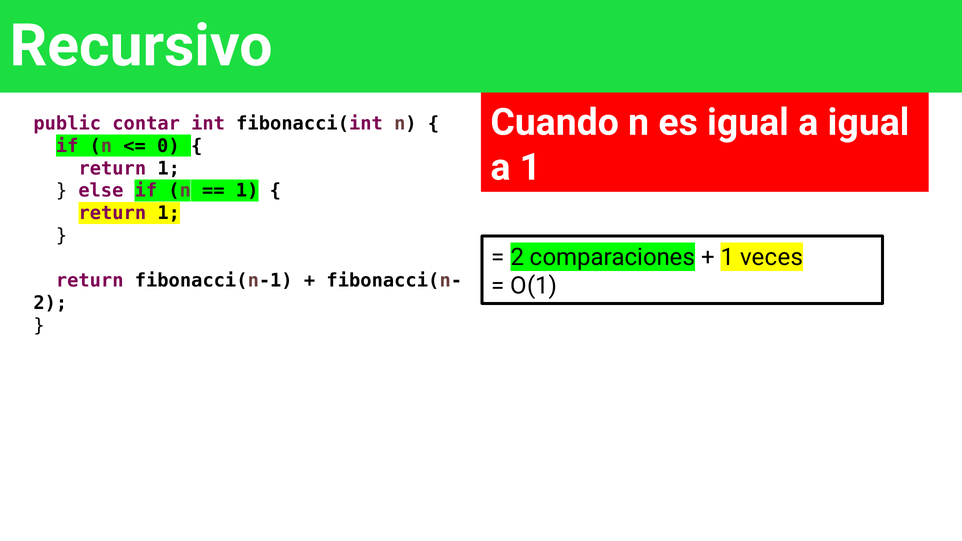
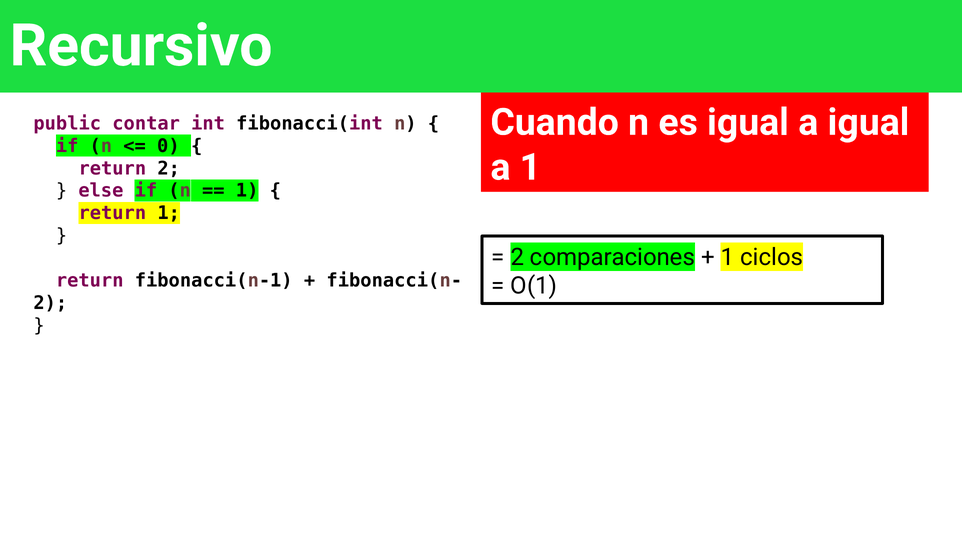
1 at (169, 168): 1 -> 2
veces: veces -> ciclos
